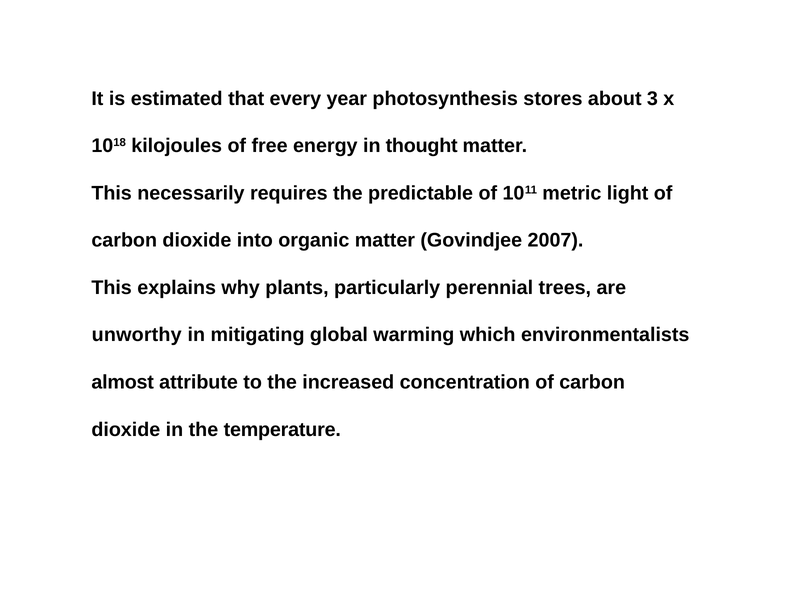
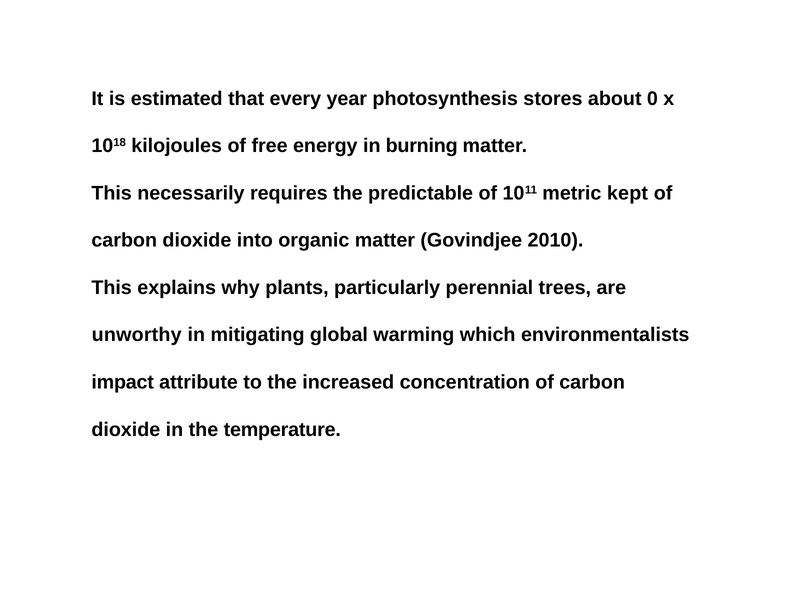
3: 3 -> 0
thought: thought -> burning
light: light -> kept
2007: 2007 -> 2010
almost: almost -> impact
